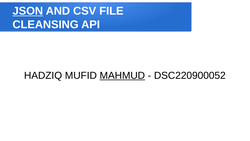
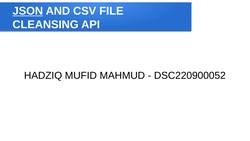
MAHMUD underline: present -> none
